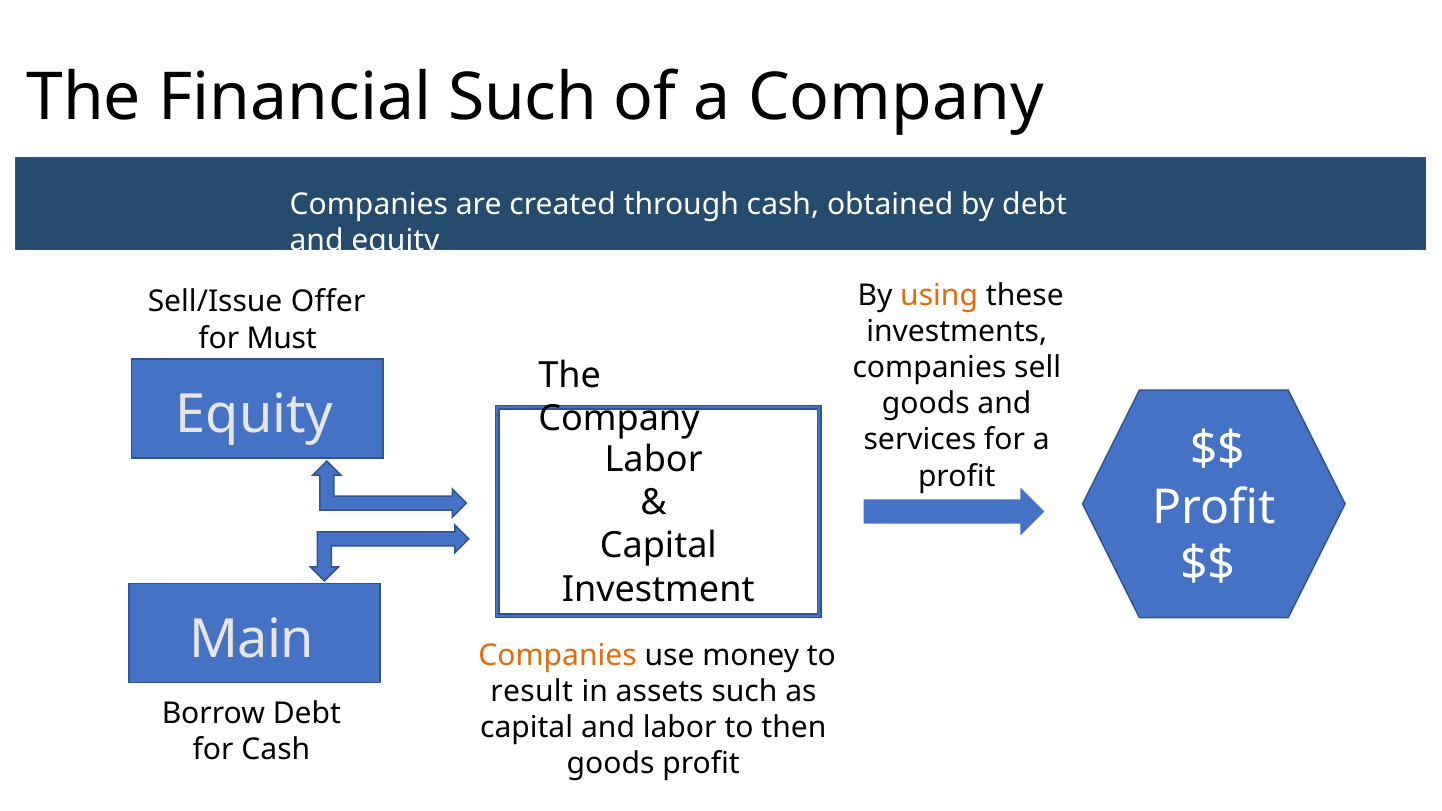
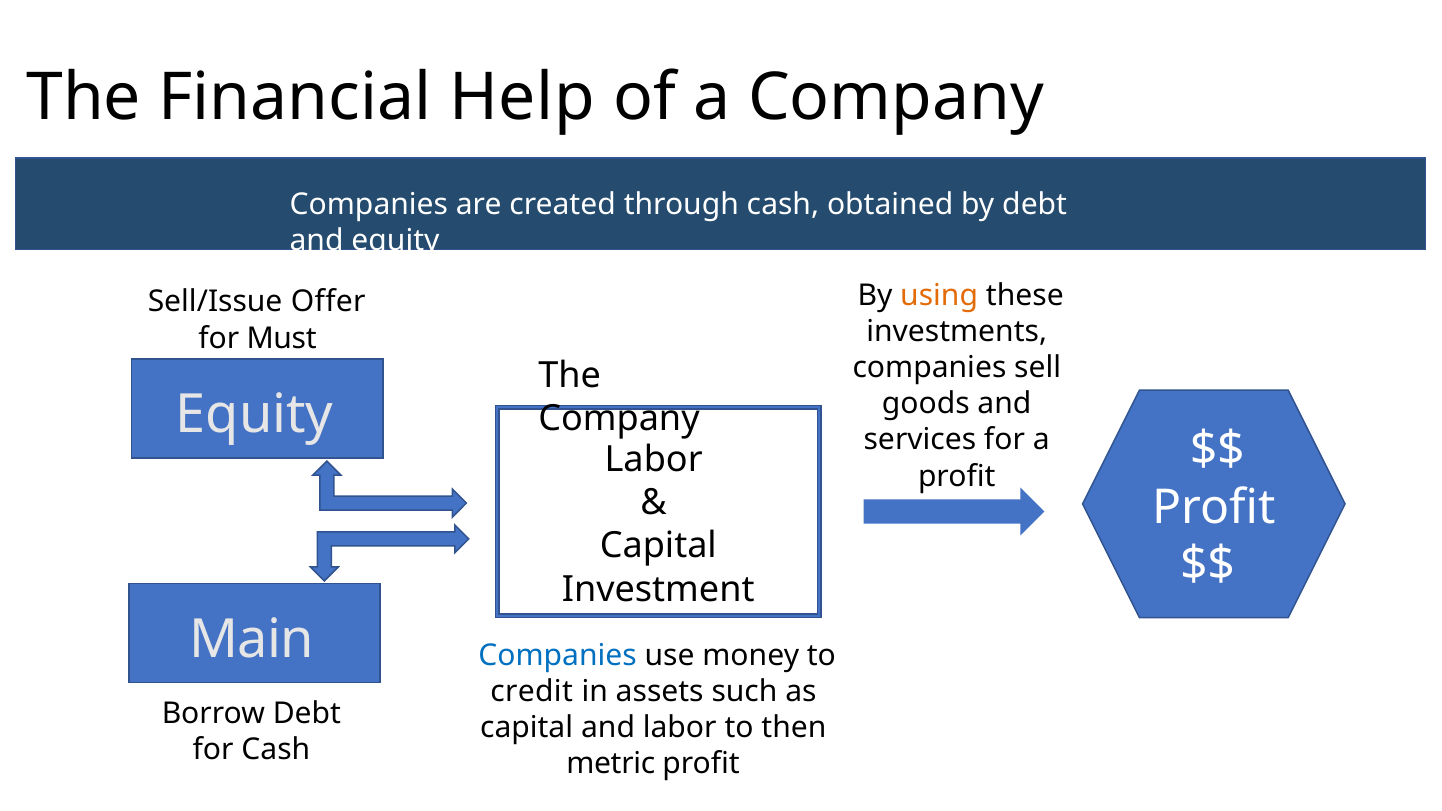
Financial Such: Such -> Help
Companies at (558, 655) colour: orange -> blue
result: result -> credit
goods at (611, 763): goods -> metric
